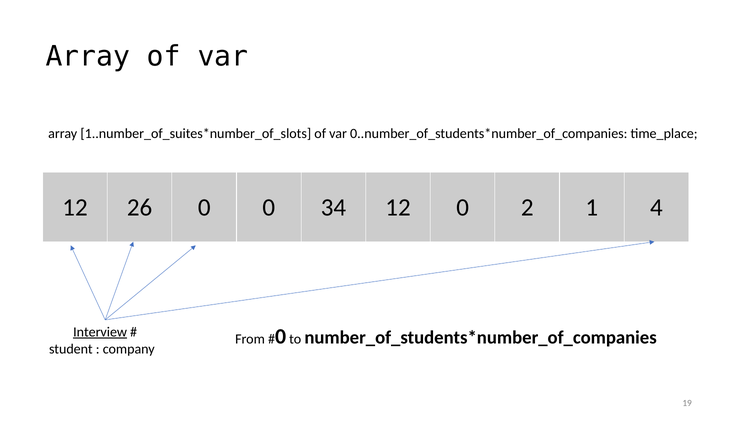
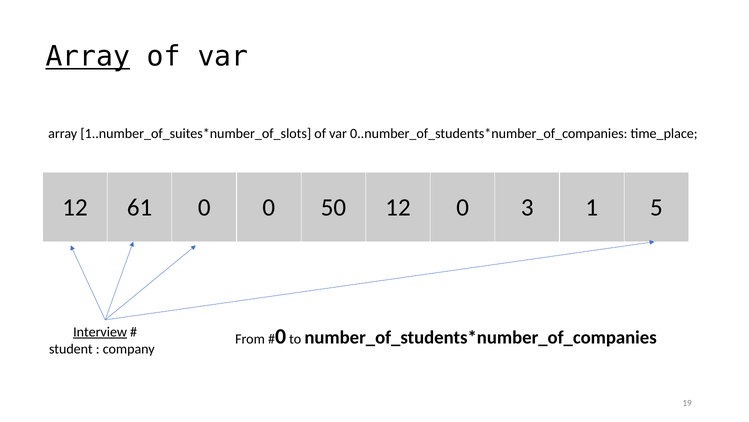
Array at (88, 57) underline: none -> present
26: 26 -> 61
34: 34 -> 50
2: 2 -> 3
4: 4 -> 5
